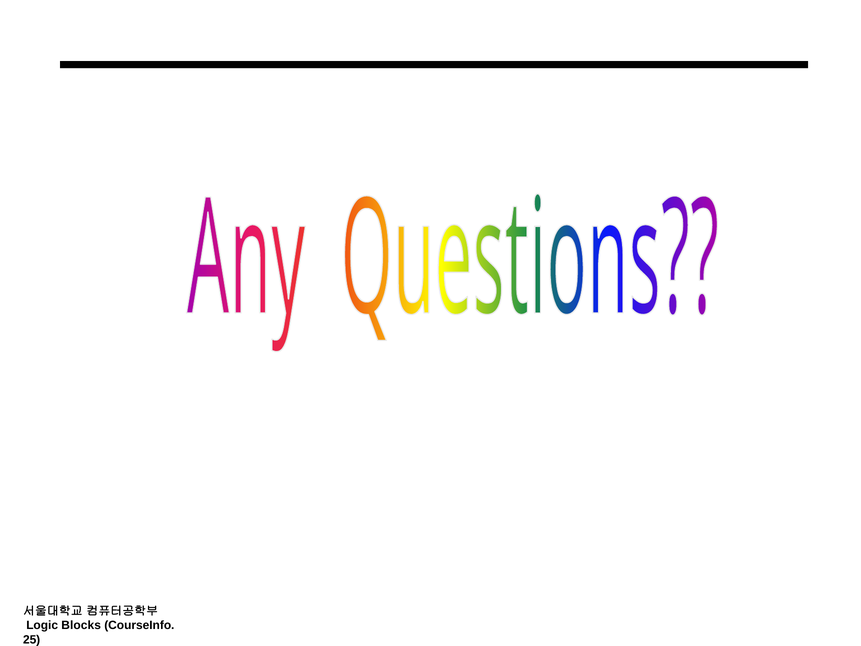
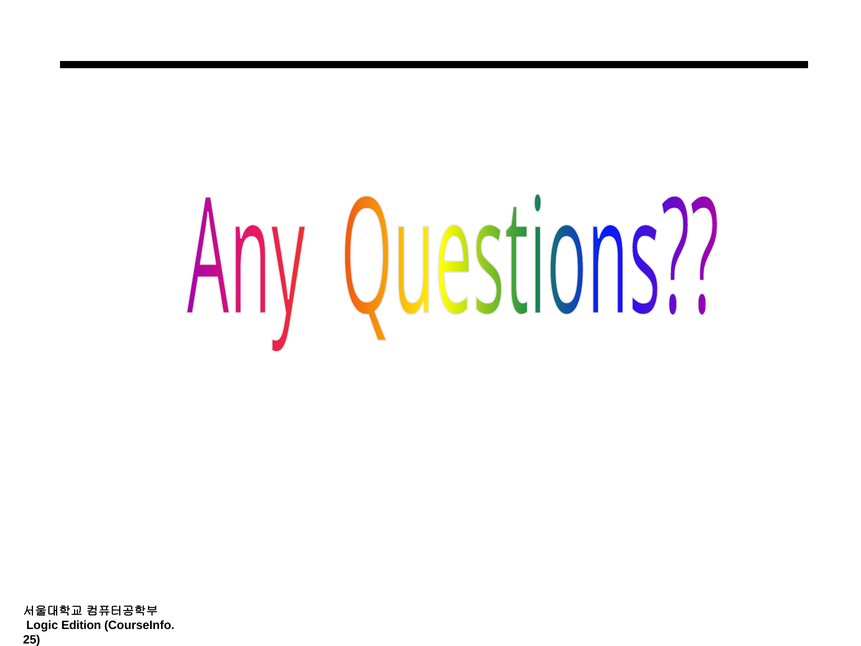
Blocks: Blocks -> Edition
